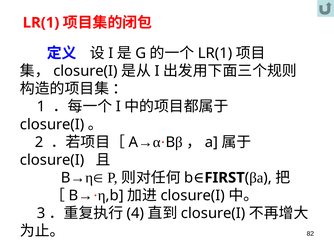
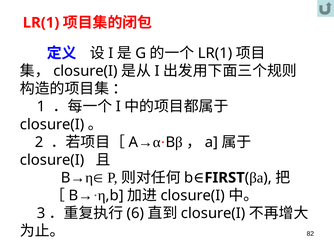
4: 4 -> 6
